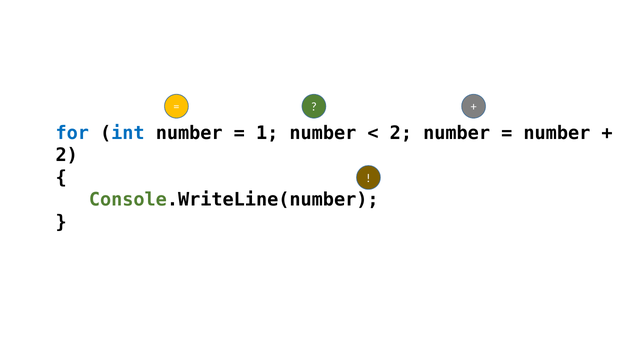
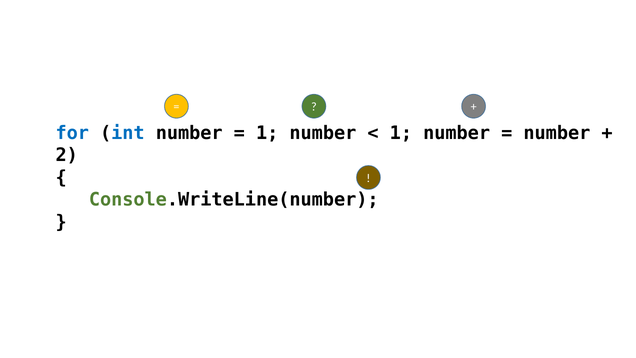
2 at (401, 133): 2 -> 1
